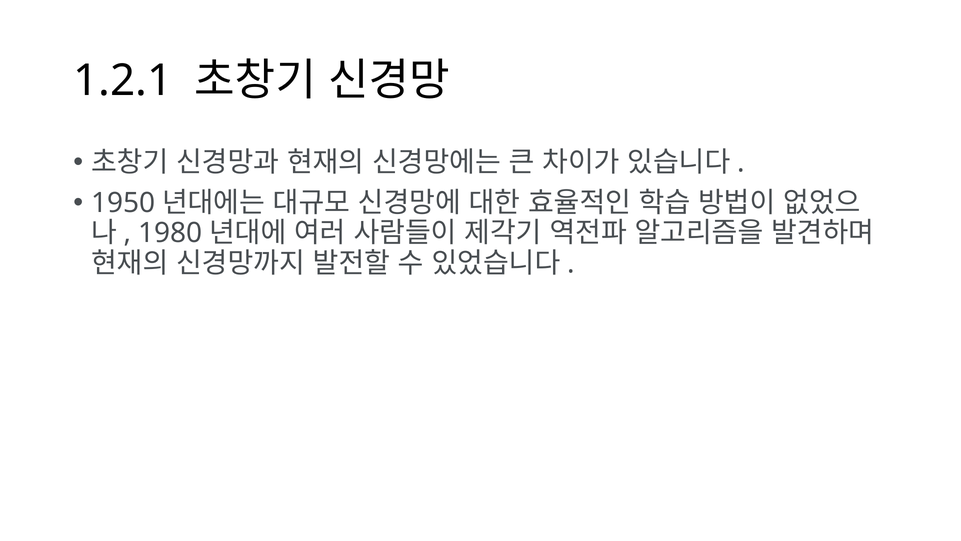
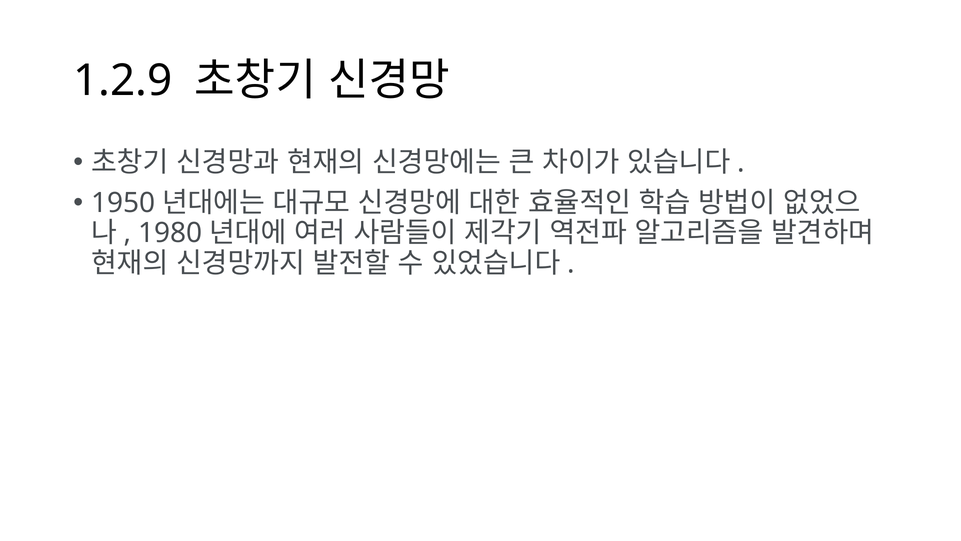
1.2.1: 1.2.1 -> 1.2.9
